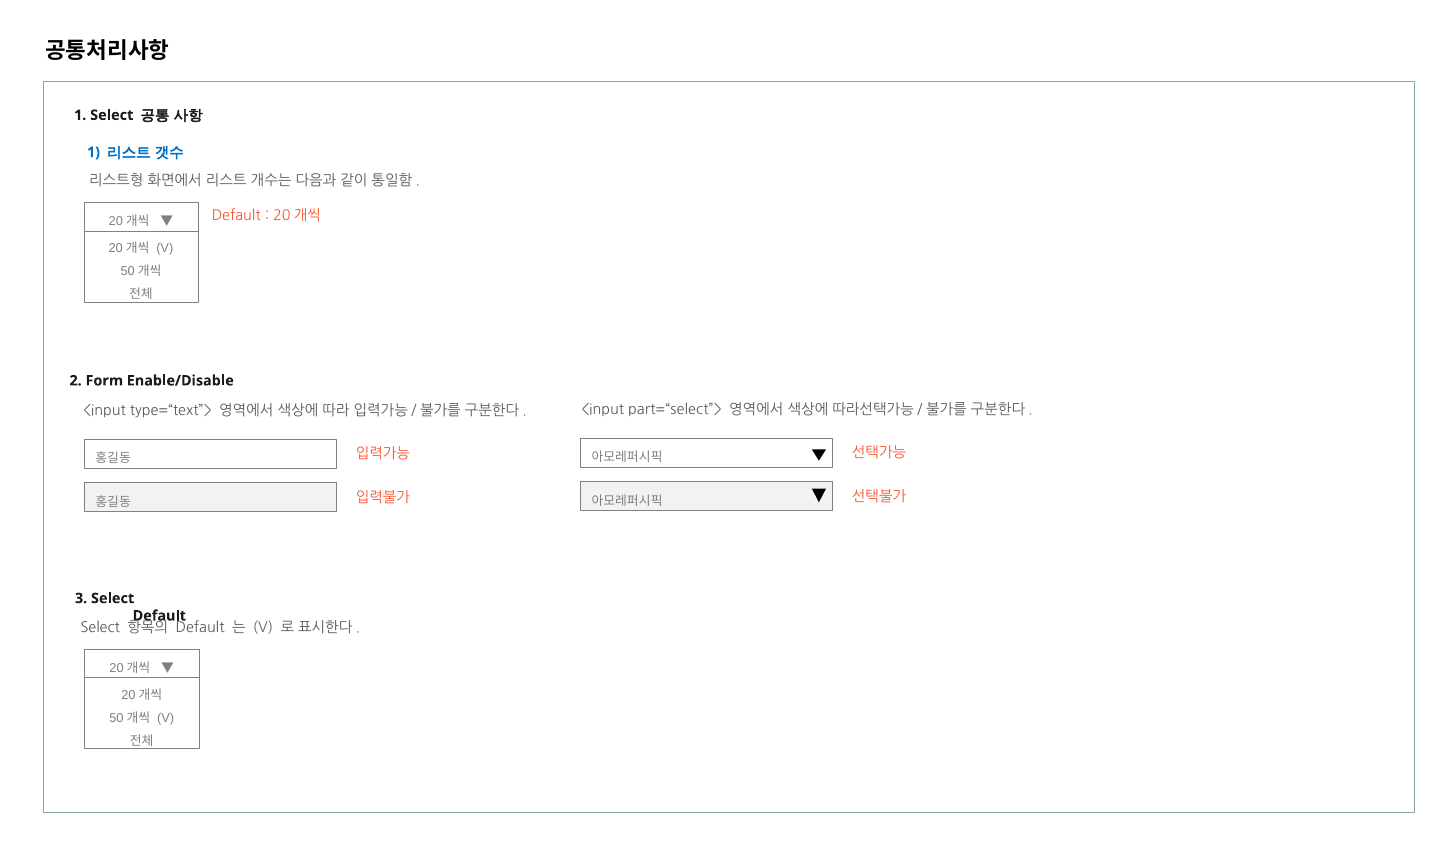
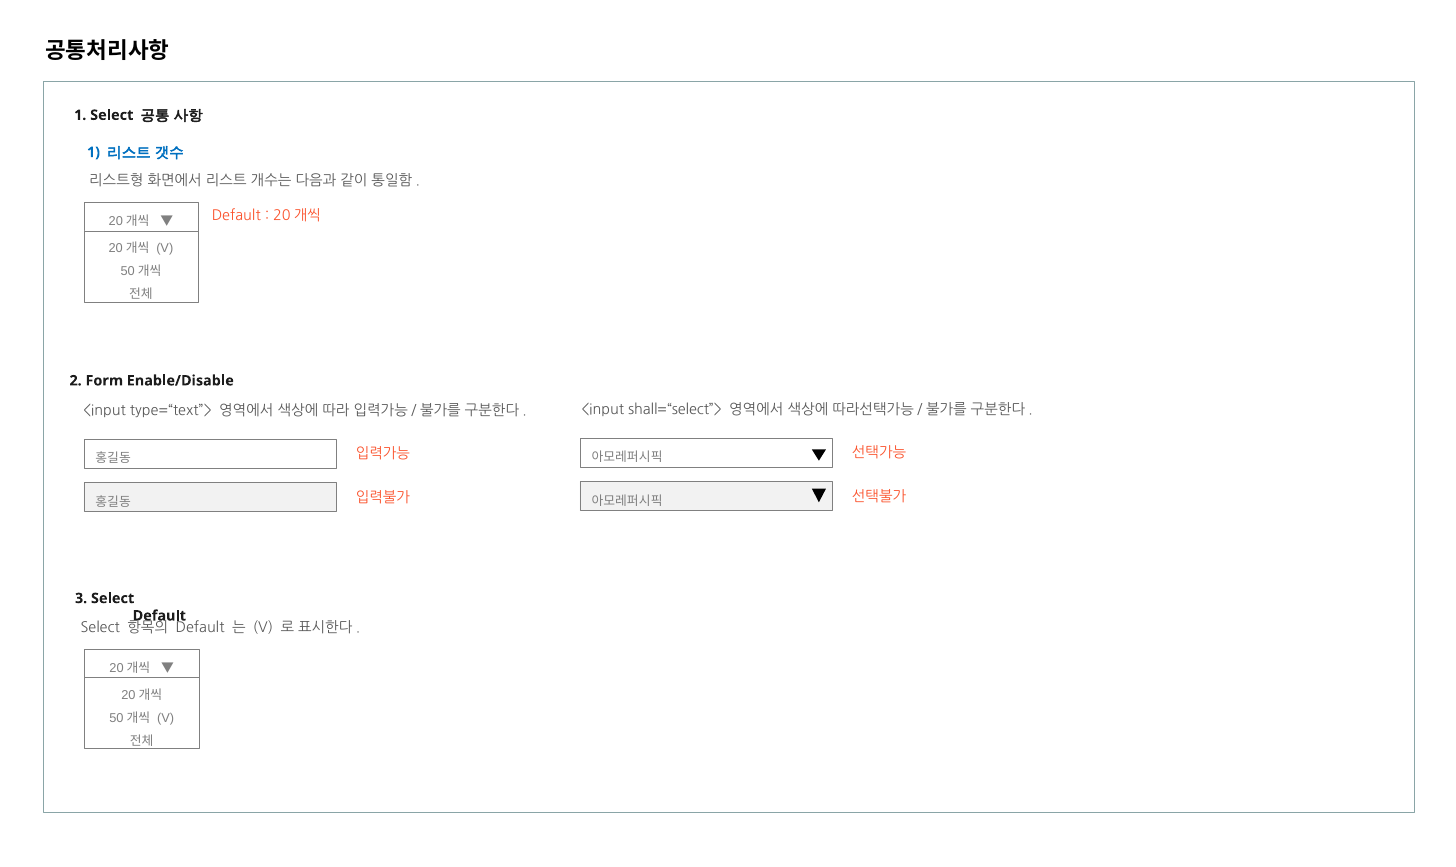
part=“select”>: part=“select”> -> shall=“select”>
